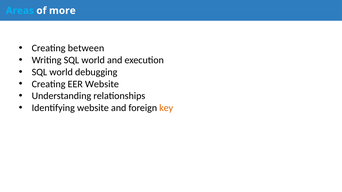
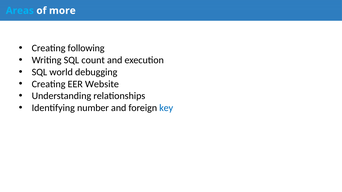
between: between -> following
Writing SQL world: world -> count
Identifying website: website -> number
key colour: orange -> blue
